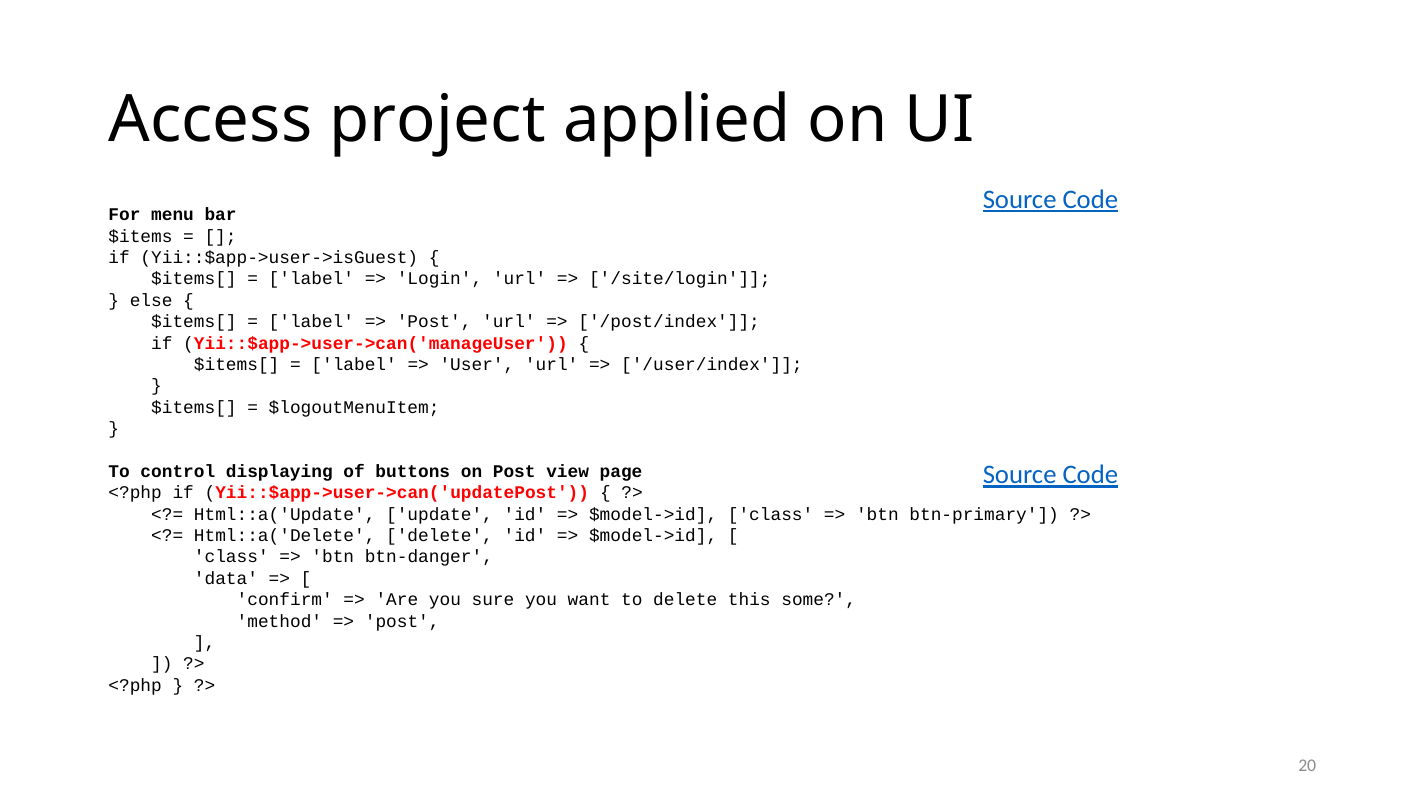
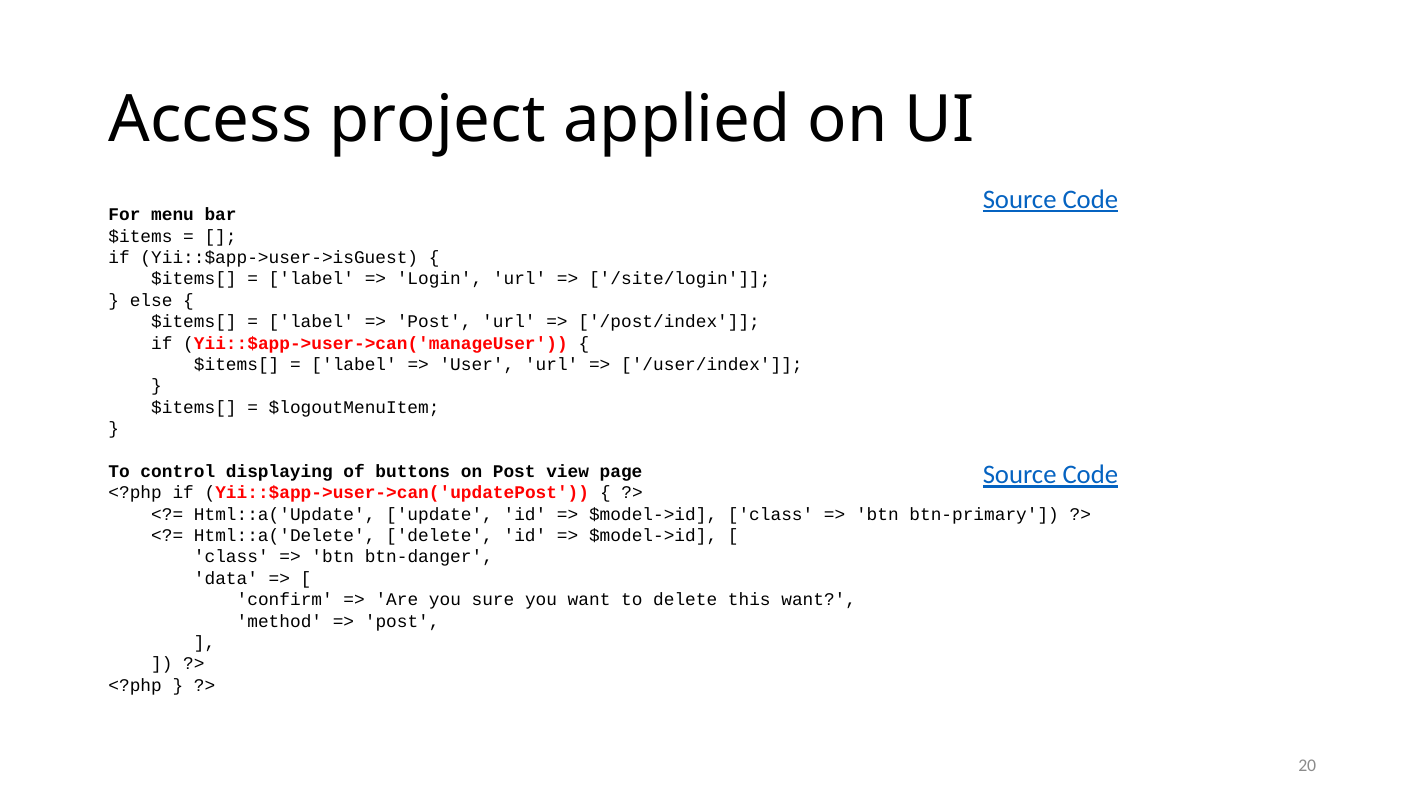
this some: some -> want
